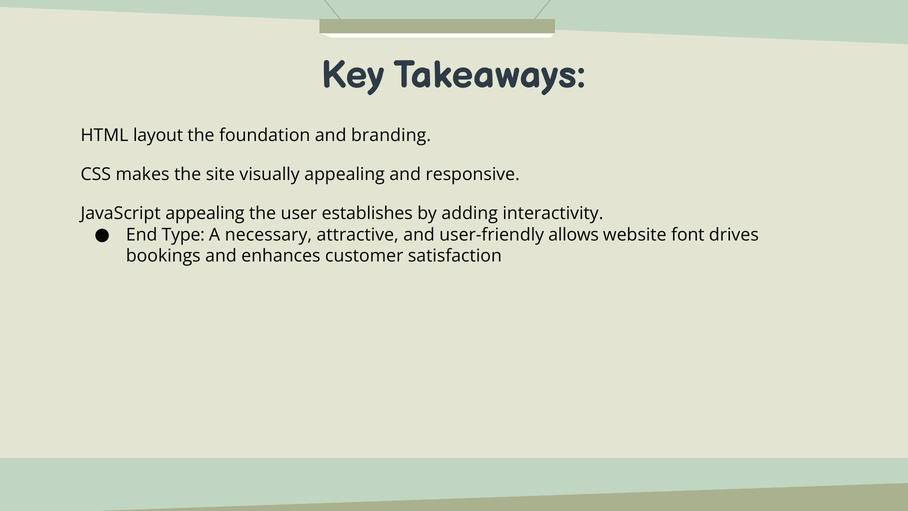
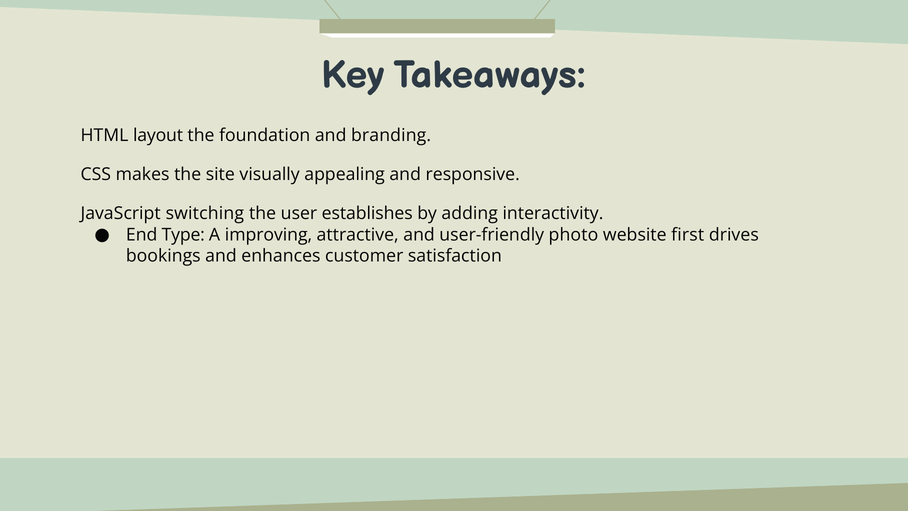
JavaScript appealing: appealing -> switching
necessary: necessary -> improving
allows: allows -> photo
font: font -> first
